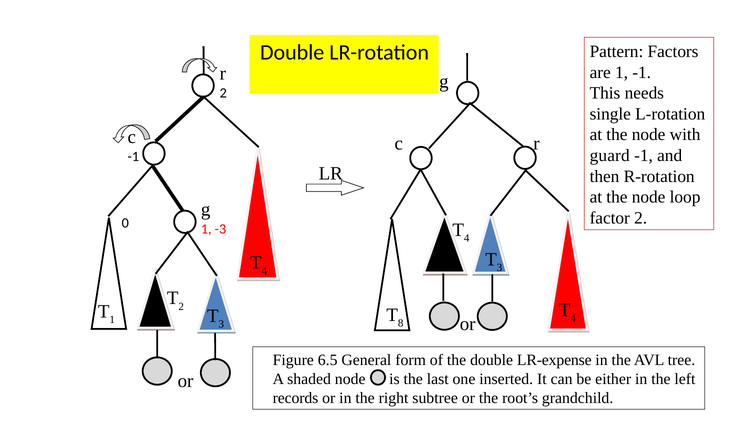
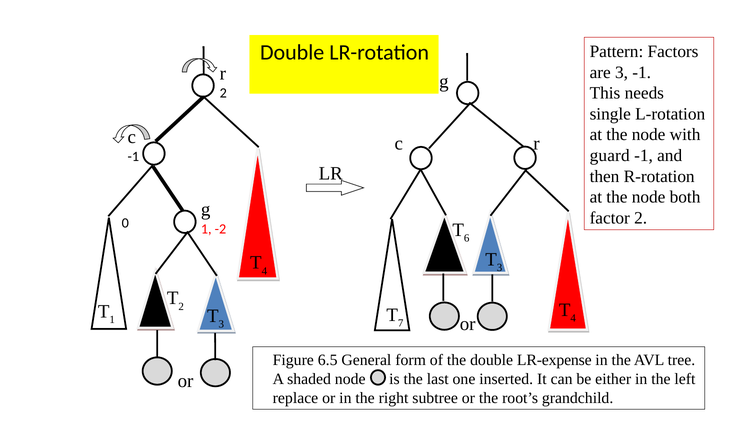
are 1: 1 -> 3
loop: loop -> both
4 at (467, 238): 4 -> 6
-3: -3 -> -2
8: 8 -> 7
records: records -> replace
